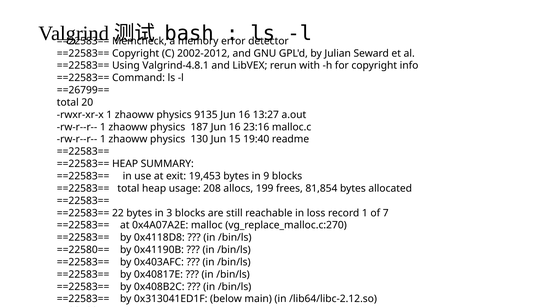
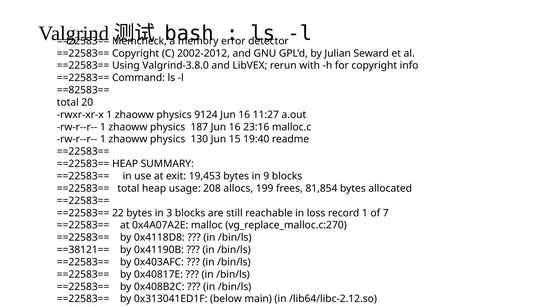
Valgrind-4.8.1: Valgrind-4.8.1 -> Valgrind-3.8.0
==26799==: ==26799== -> ==82583==
9135: 9135 -> 9124
13:27: 13:27 -> 11:27
==22580==: ==22580== -> ==38121==
